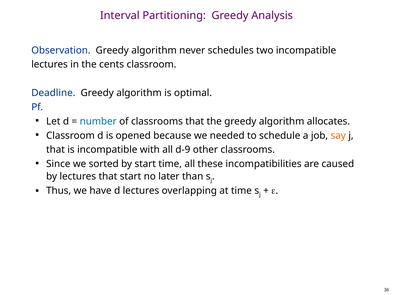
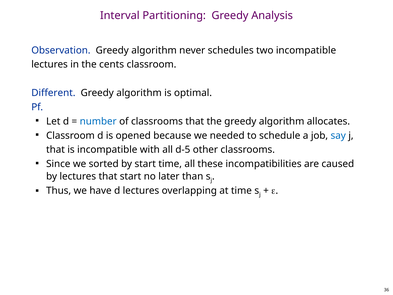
Deadline: Deadline -> Different
say colour: orange -> blue
d-9: d-9 -> d-5
